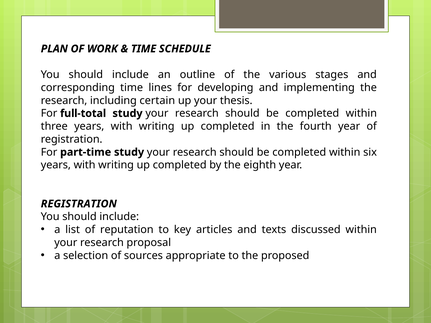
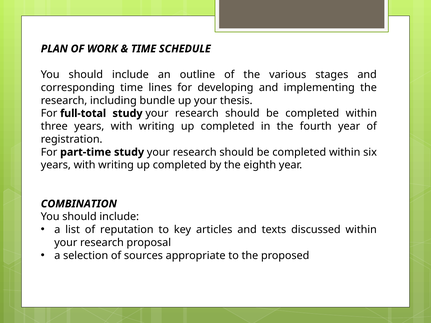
certain: certain -> bundle
REGISTRATION at (79, 204): REGISTRATION -> COMBINATION
